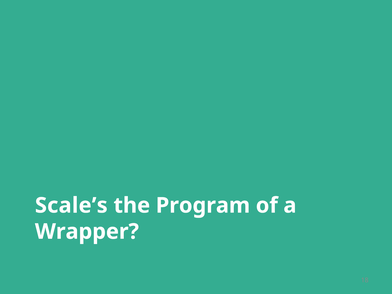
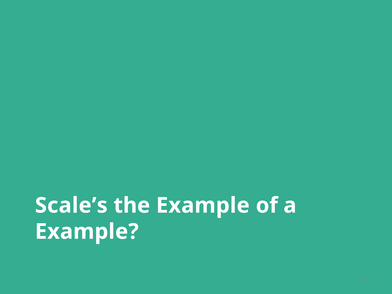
the Program: Program -> Example
Wrapper at (87, 232): Wrapper -> Example
